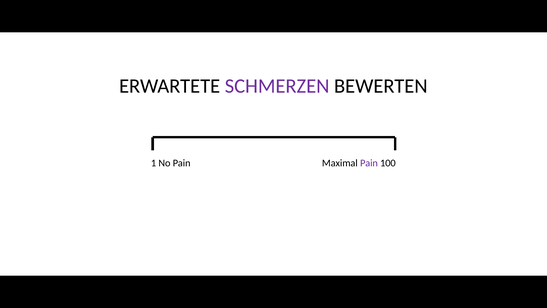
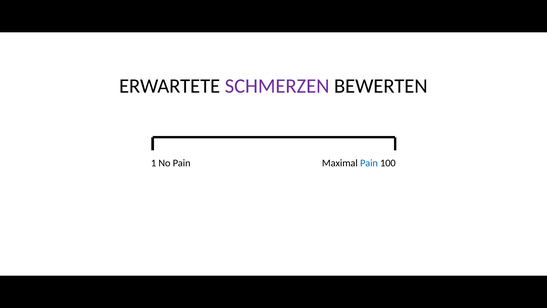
Pain at (369, 163) colour: purple -> blue
